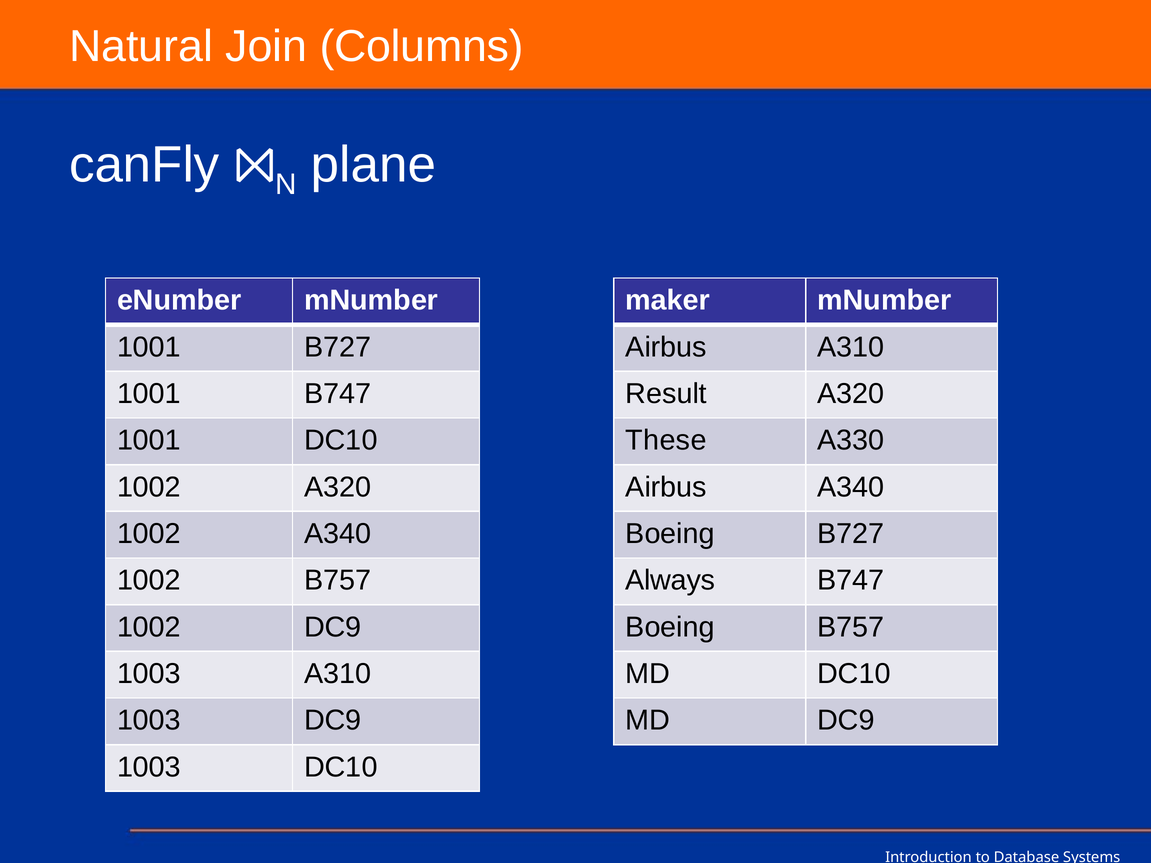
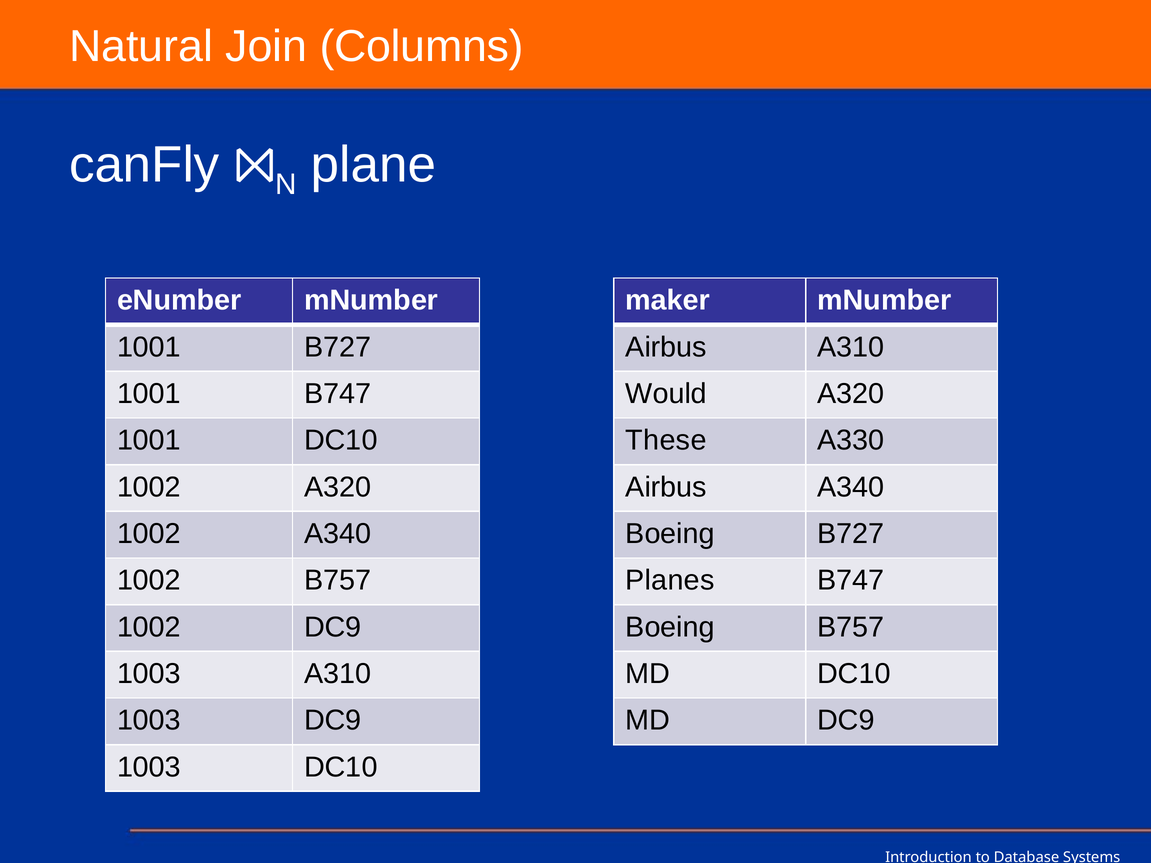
Result: Result -> Would
Always: Always -> Planes
